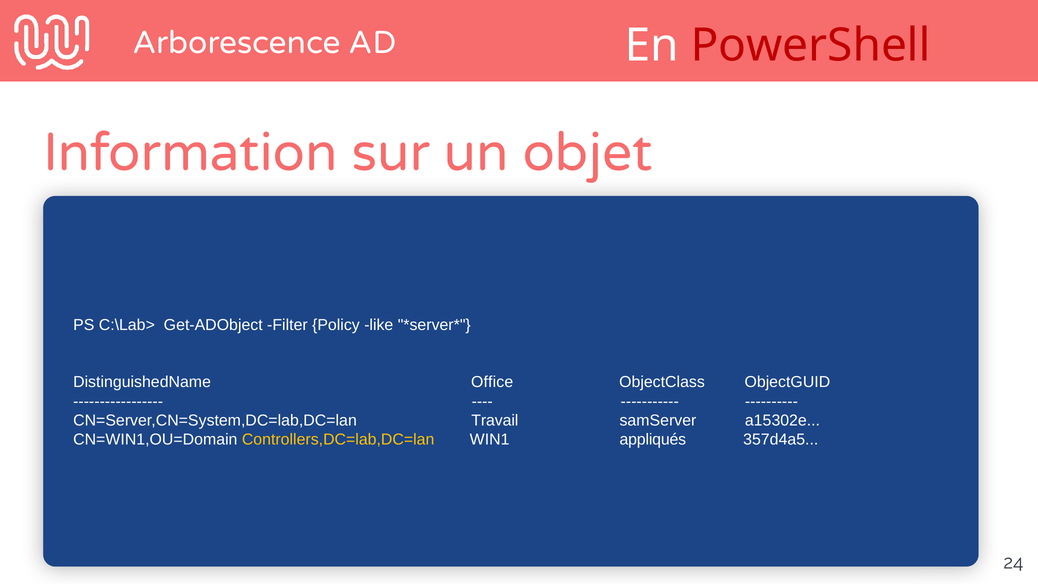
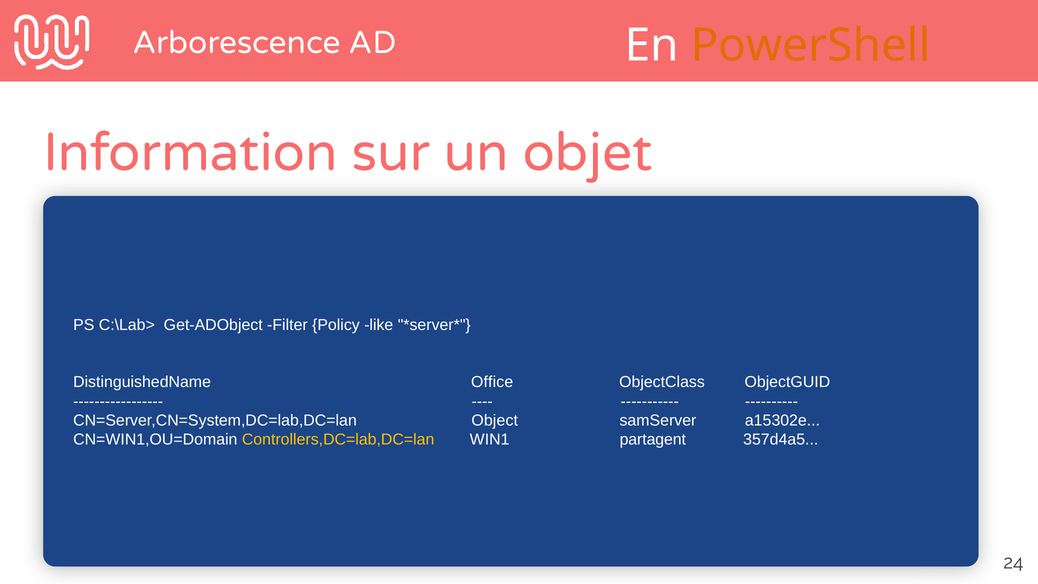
PowerShell colour: red -> orange
Travail: Travail -> Object
appliqués: appliqués -> partagent
